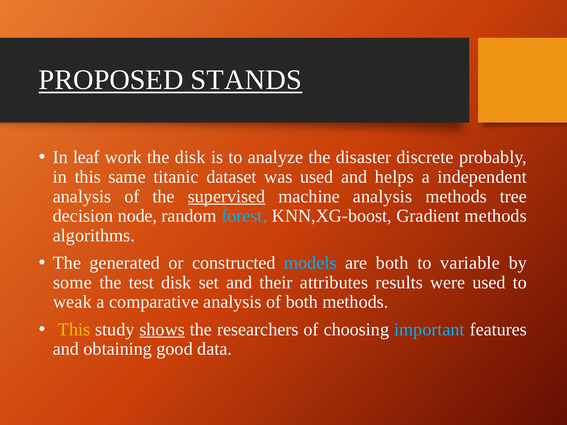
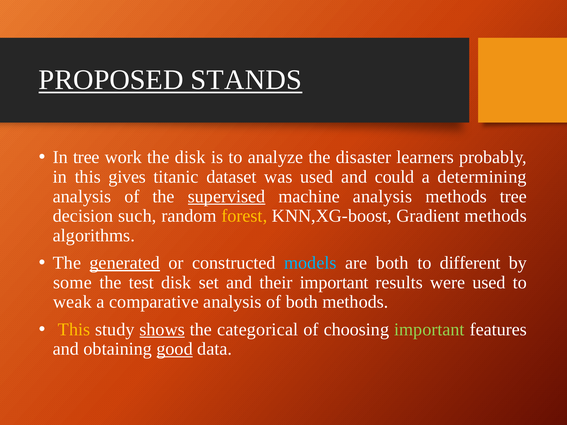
In leaf: leaf -> tree
discrete: discrete -> learners
same: same -> gives
helps: helps -> could
independent: independent -> determining
node: node -> such
forest colour: light blue -> yellow
generated underline: none -> present
variable: variable -> different
their attributes: attributes -> important
researchers: researchers -> categorical
important at (429, 330) colour: light blue -> light green
good underline: none -> present
